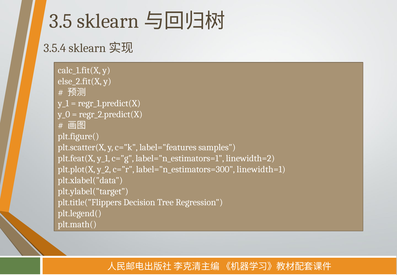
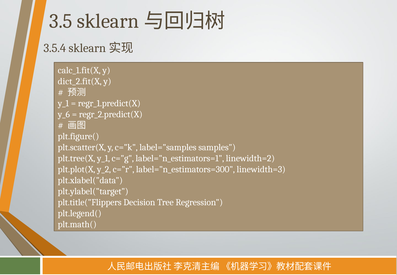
else_2.fit(X: else_2.fit(X -> dict_2.fit(X
y_0: y_0 -> y_6
label="features: label="features -> label="samples
plt.feat(X: plt.feat(X -> plt.tree(X
linewidth=1: linewidth=1 -> linewidth=3
